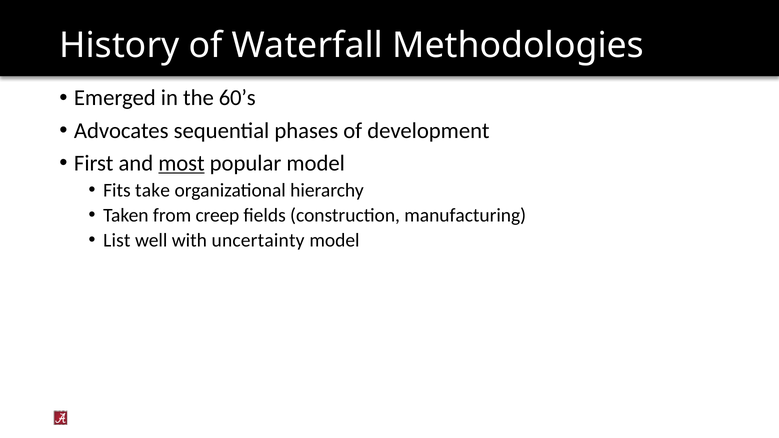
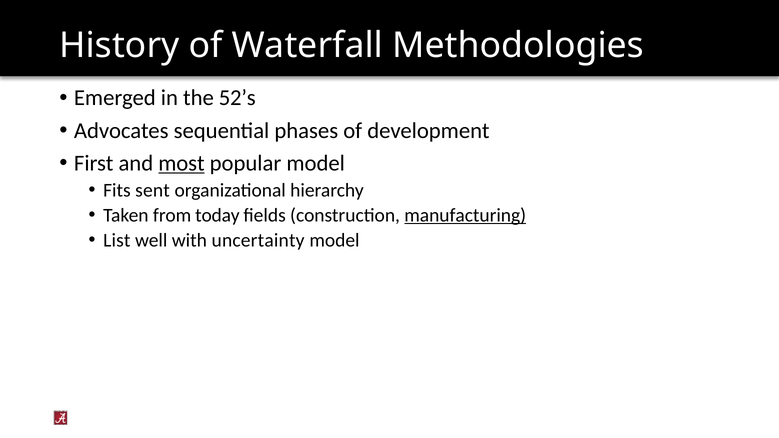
60’s: 60’s -> 52’s
take: take -> sent
creep: creep -> today
manufacturing underline: none -> present
